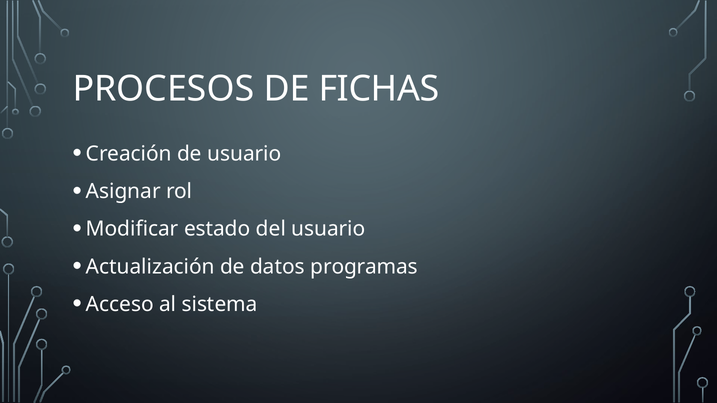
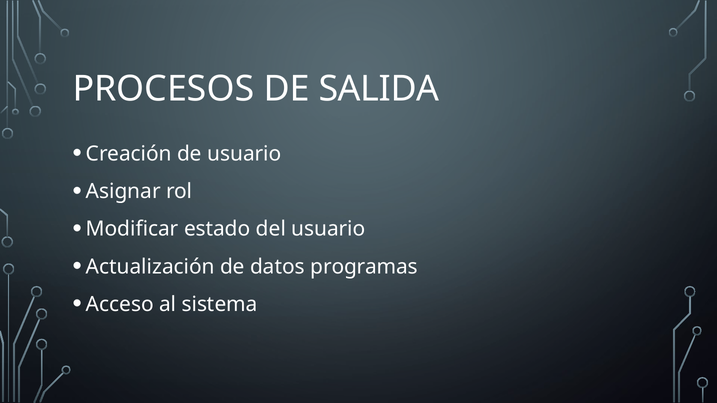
FICHAS: FICHAS -> SALIDA
